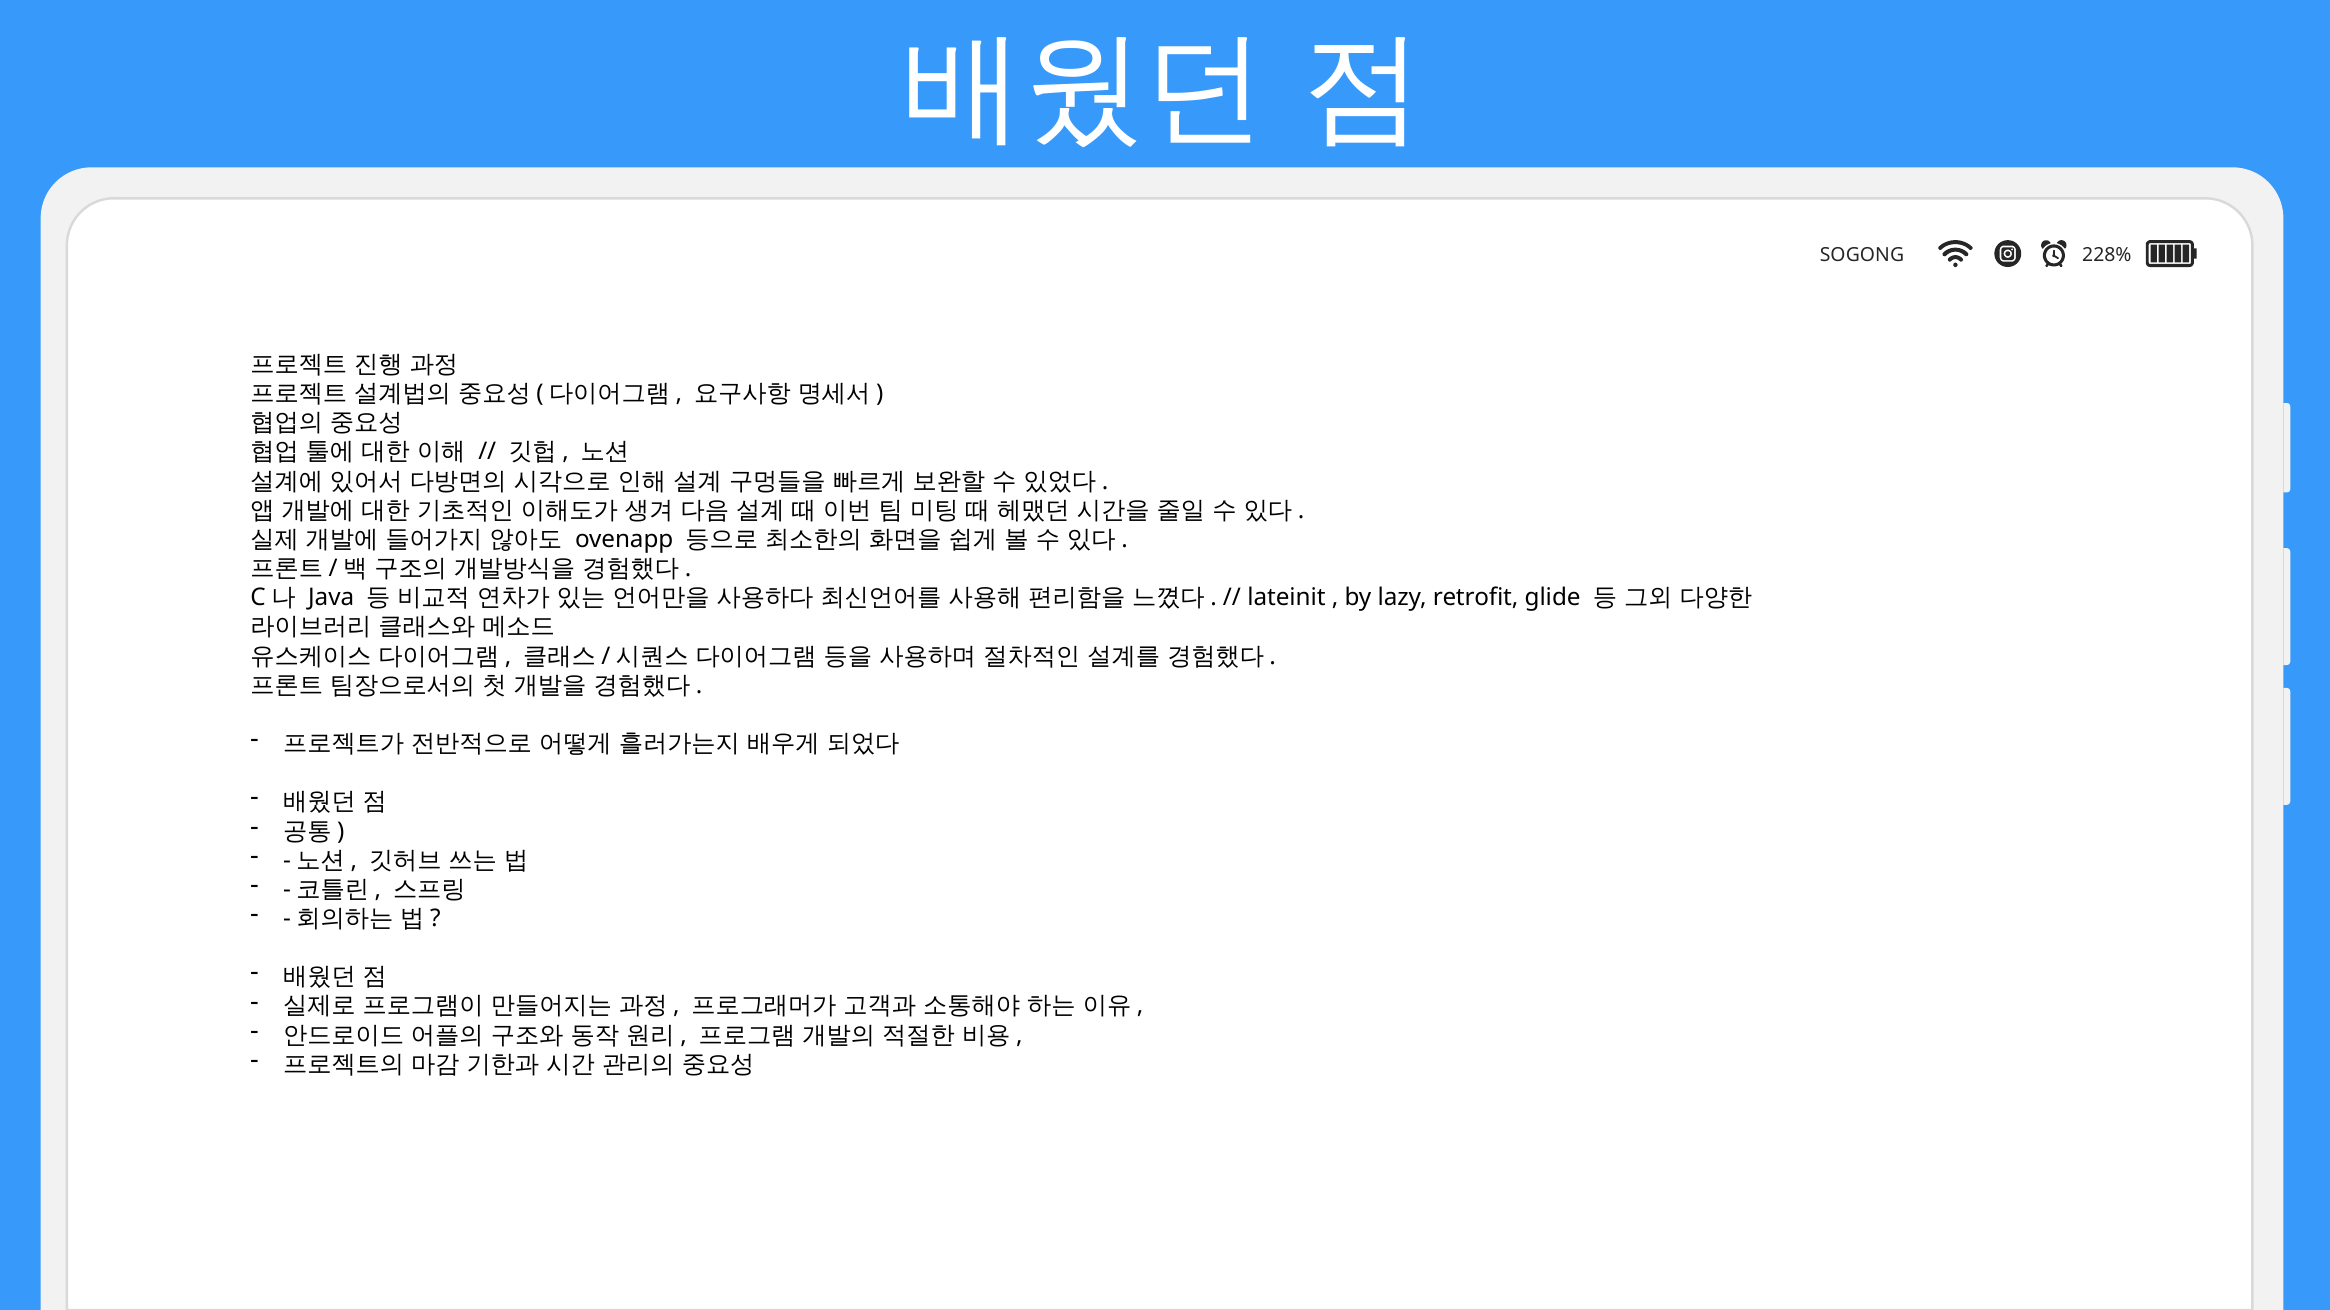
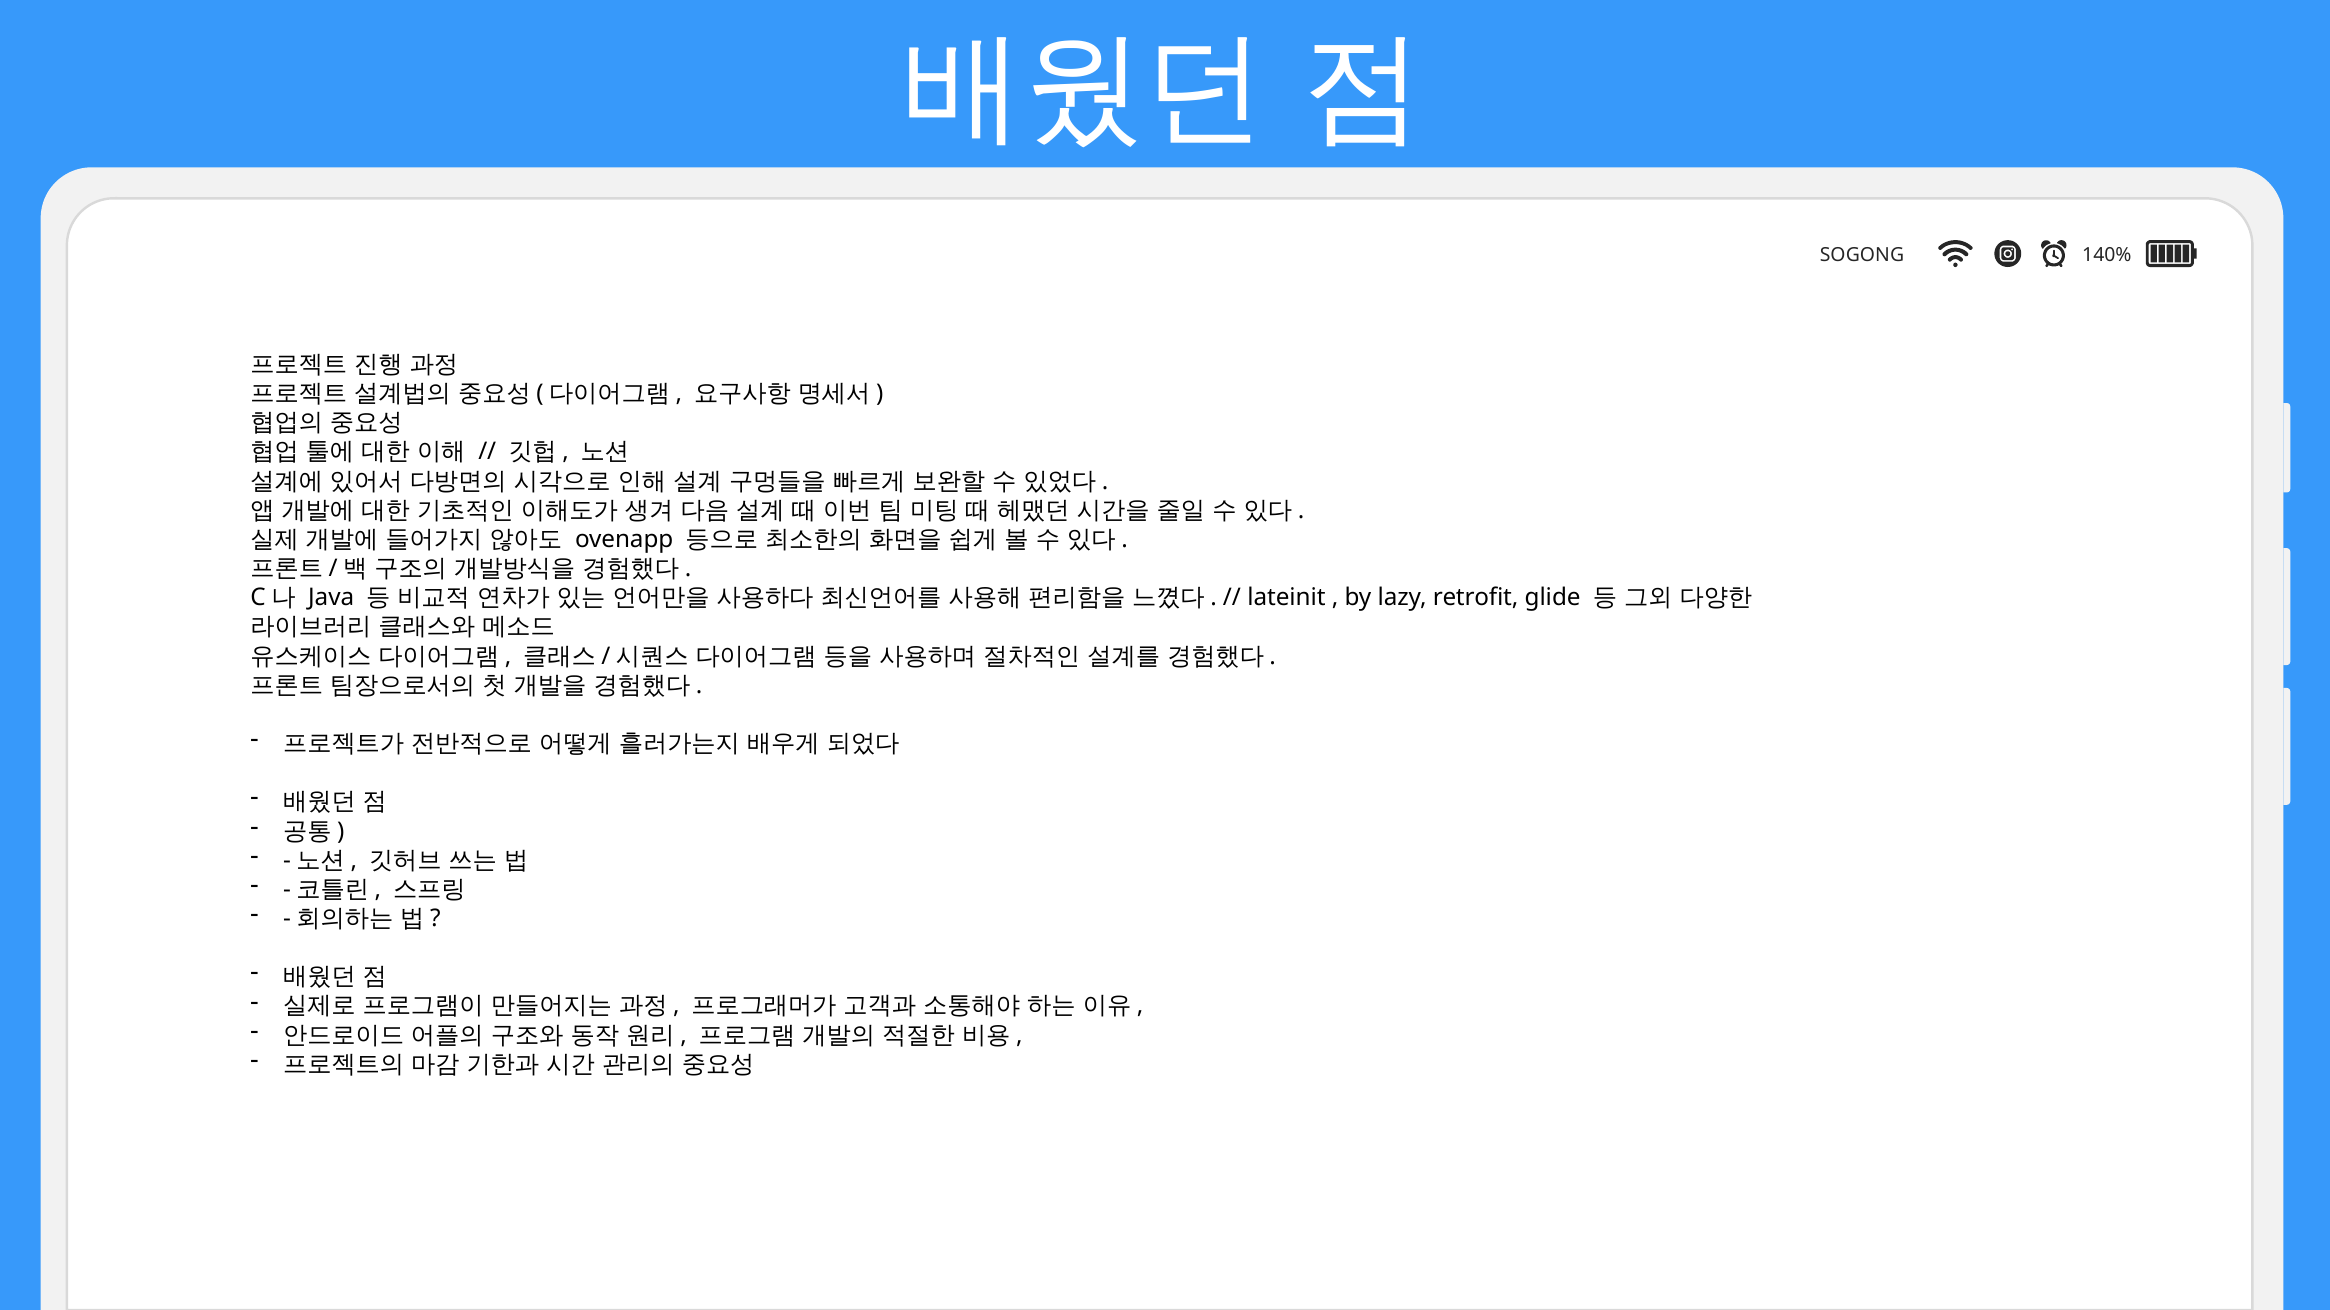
228%: 228% -> 140%
